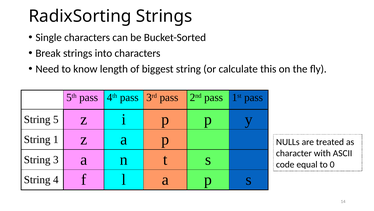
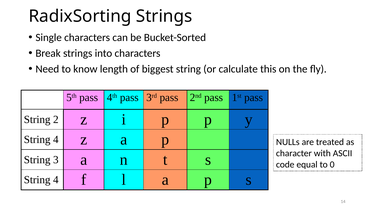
5: 5 -> 2
1 at (56, 139): 1 -> 4
